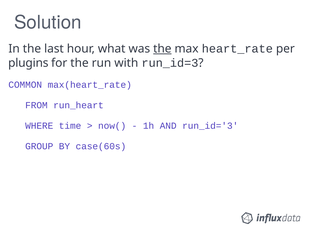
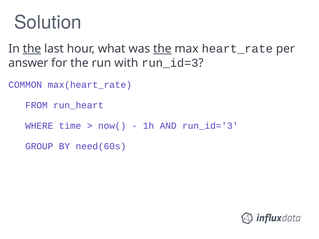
the at (32, 49) underline: none -> present
plugins: plugins -> answer
case(60s: case(60s -> need(60s
